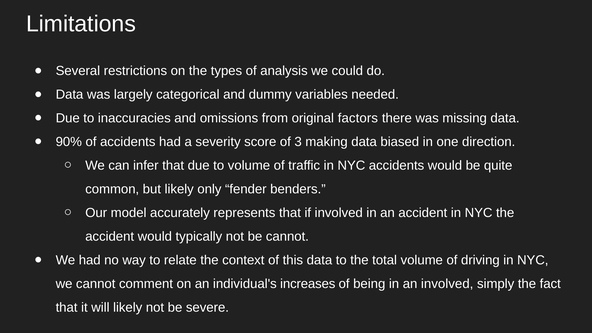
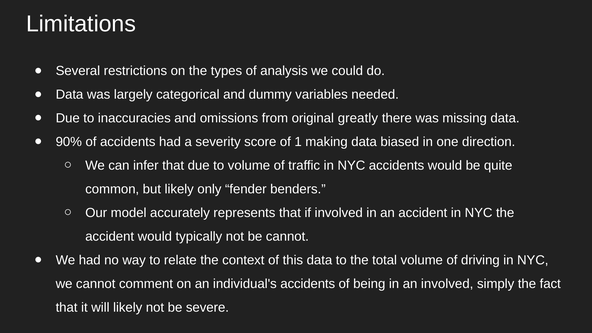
factors: factors -> greatly
3: 3 -> 1
individual's increases: increases -> accidents
